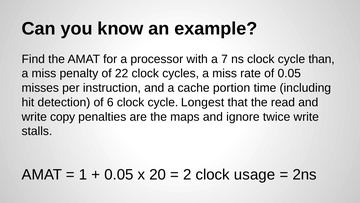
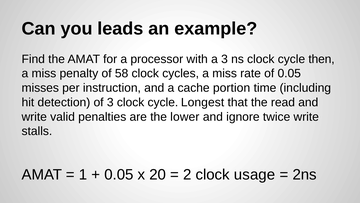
know: know -> leads
a 7: 7 -> 3
than: than -> then
22: 22 -> 58
of 6: 6 -> 3
copy: copy -> valid
maps: maps -> lower
